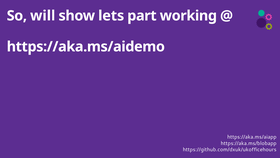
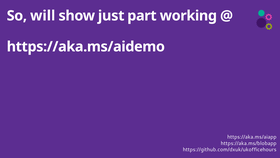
lets: lets -> just
